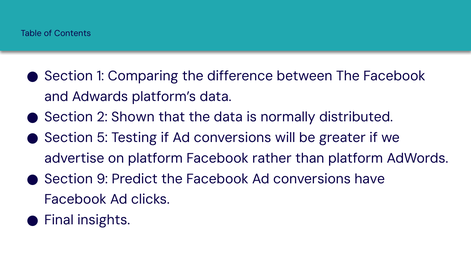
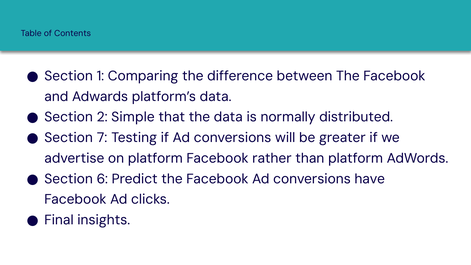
Shown: Shown -> Simple
5: 5 -> 7
9: 9 -> 6
